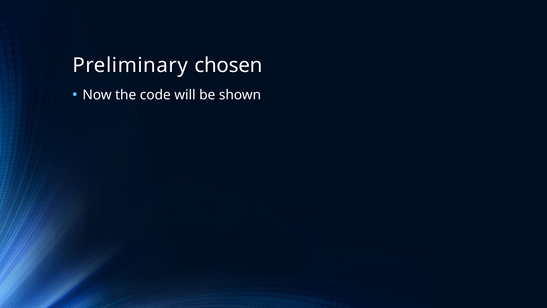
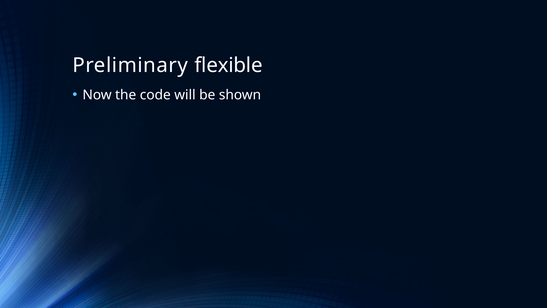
chosen: chosen -> flexible
